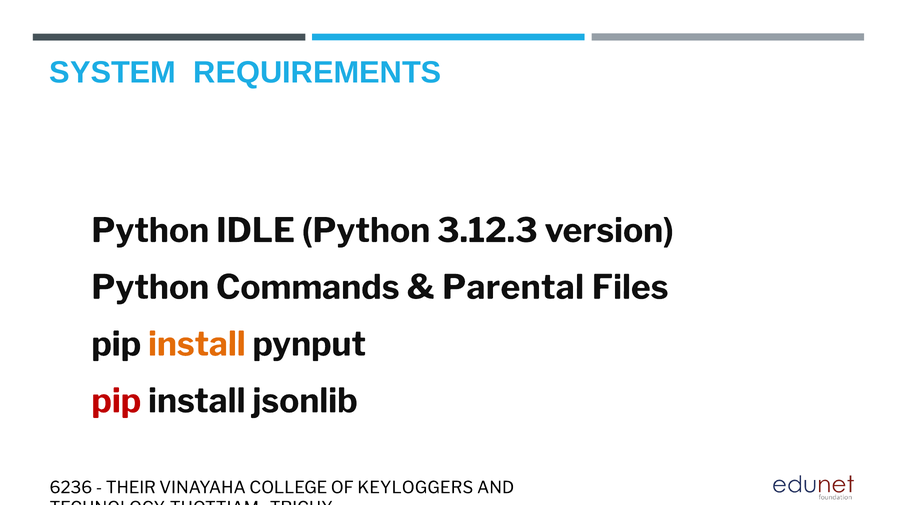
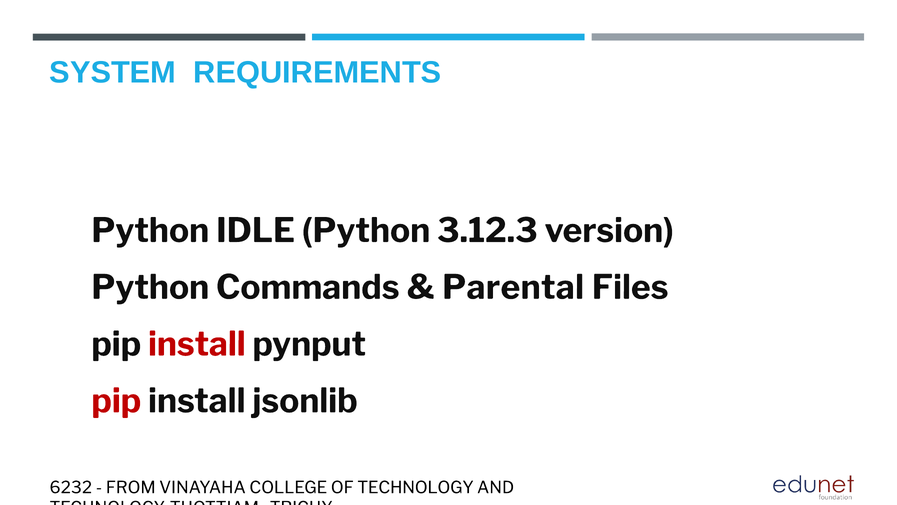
install at (197, 344) colour: orange -> red
6236: 6236 -> 6232
THEIR: THEIR -> FROM
OF KEYLOGGERS: KEYLOGGERS -> TECHNOLOGY
